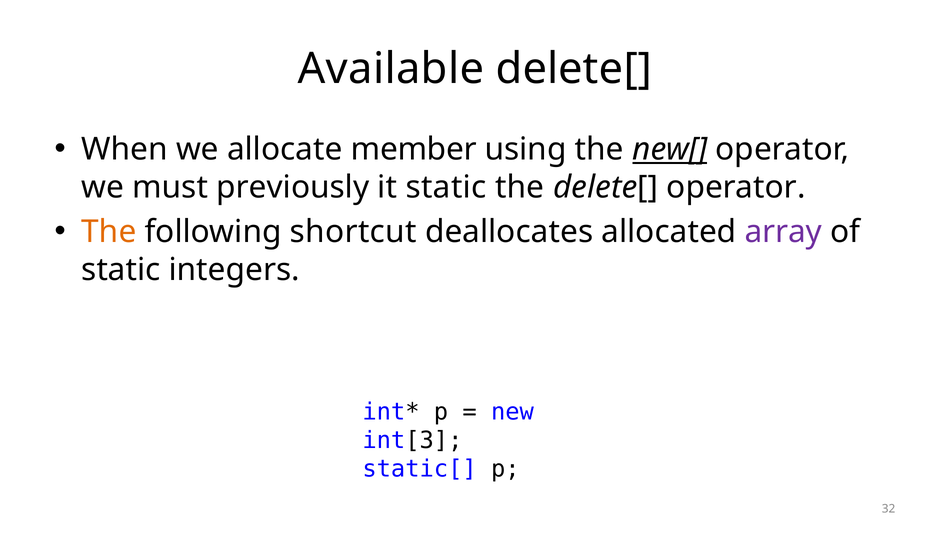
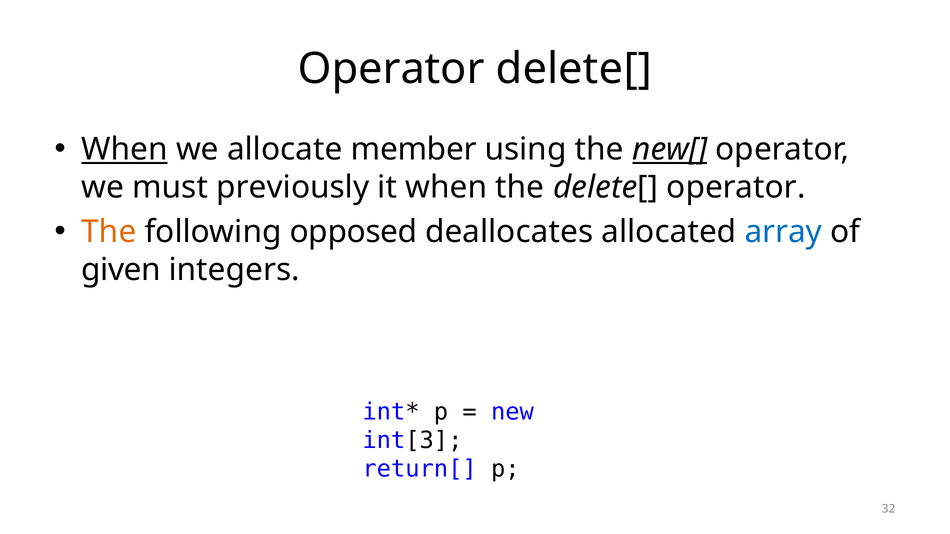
Available at (391, 69): Available -> Operator
When at (125, 149) underline: none -> present
it static: static -> when
shortcut: shortcut -> opposed
array colour: purple -> blue
static at (121, 270): static -> given
static[: static[ -> return[
